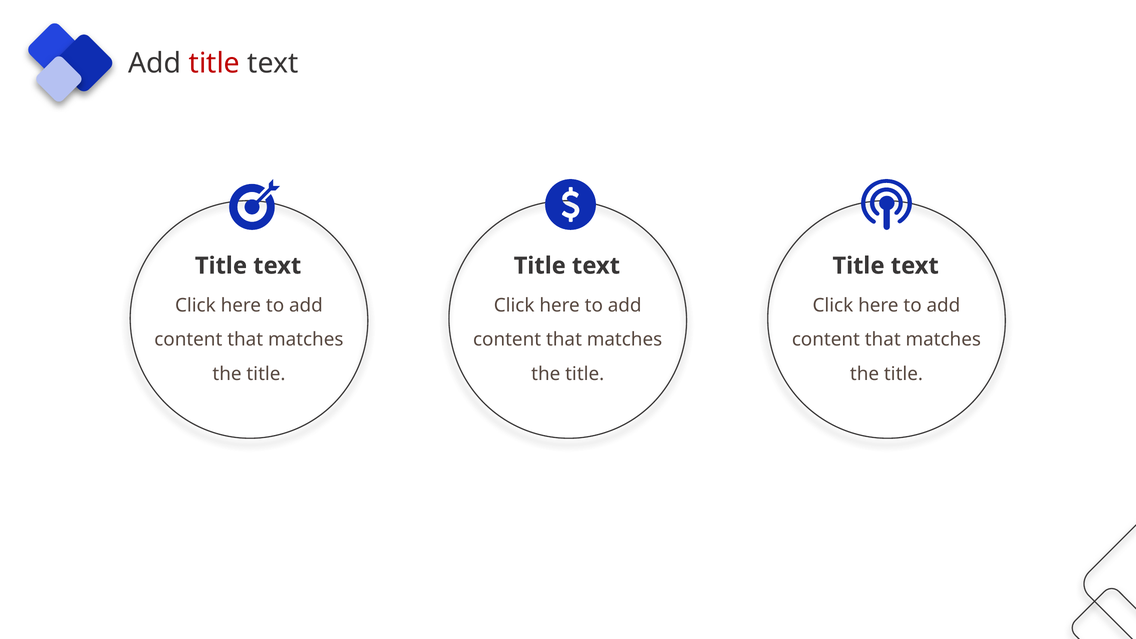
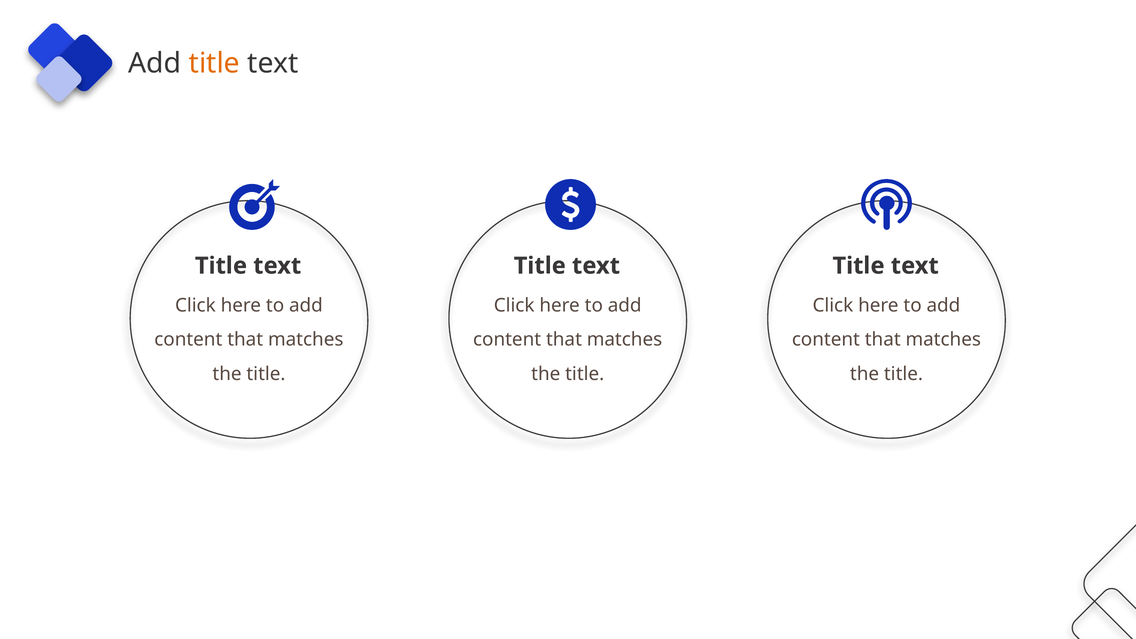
title at (214, 63) colour: red -> orange
